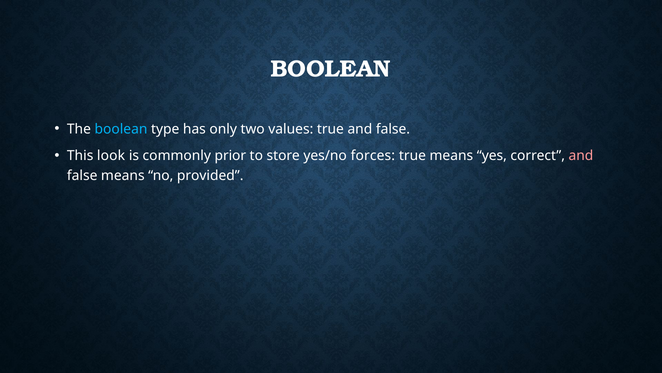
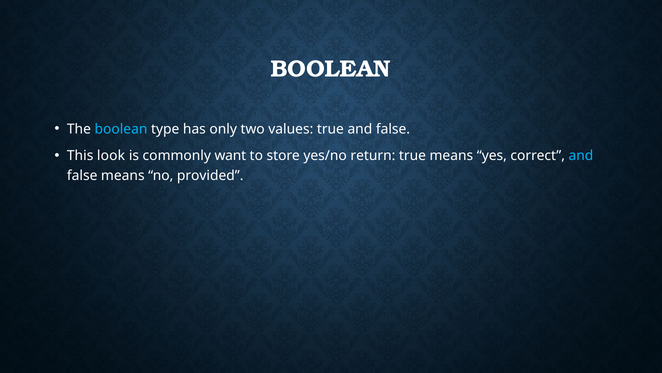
prior: prior -> want
forces: forces -> return
and at (581, 156) colour: pink -> light blue
